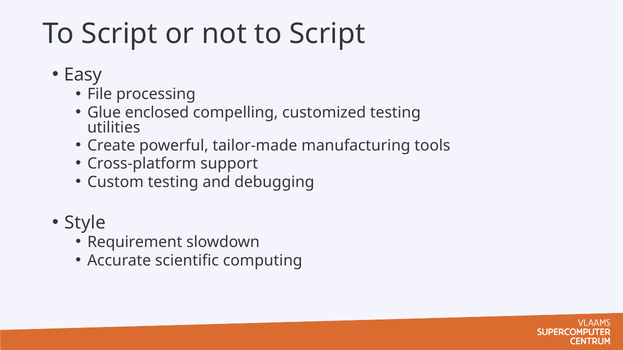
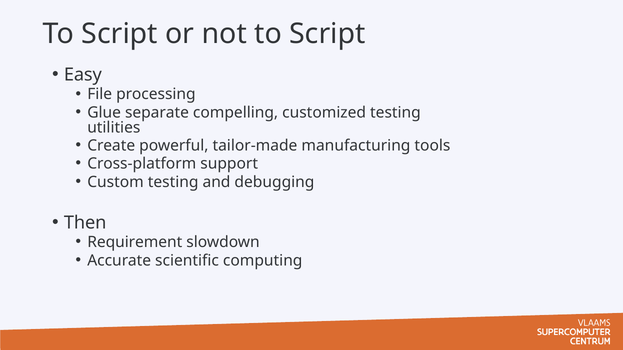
enclosed: enclosed -> separate
Style: Style -> Then
